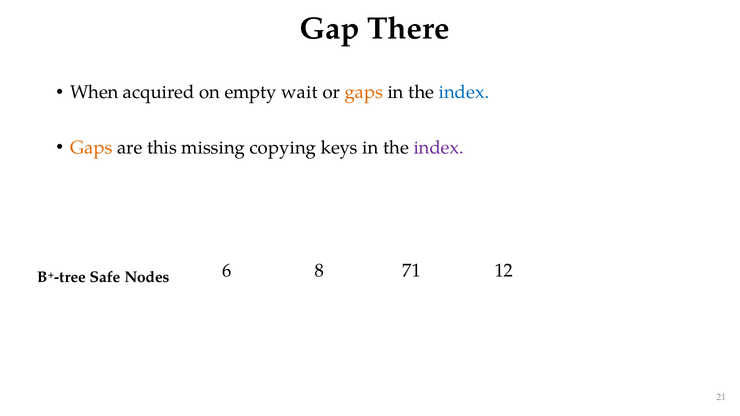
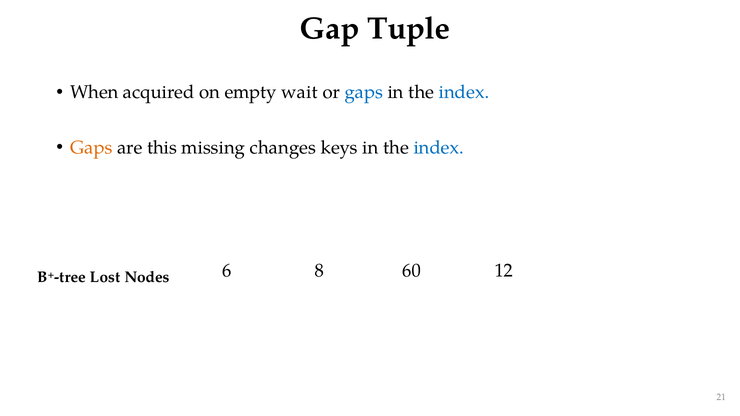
There: There -> Tuple
gaps at (364, 92) colour: orange -> blue
copying: copying -> changes
index at (439, 148) colour: purple -> blue
71: 71 -> 60
Safe: Safe -> Lost
